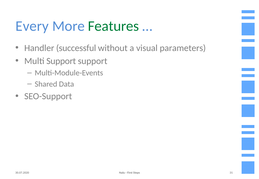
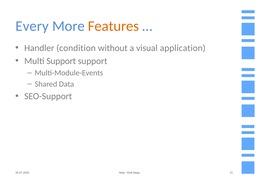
Features colour: green -> orange
successful: successful -> condition
parameters: parameters -> application
